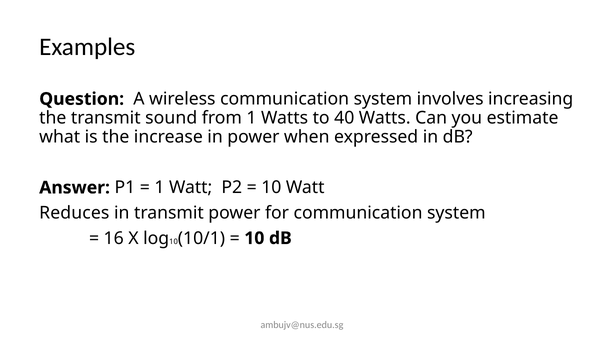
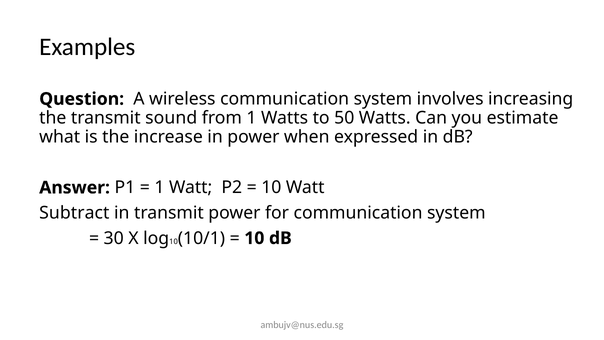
40: 40 -> 50
Reduces: Reduces -> Subtract
16: 16 -> 30
